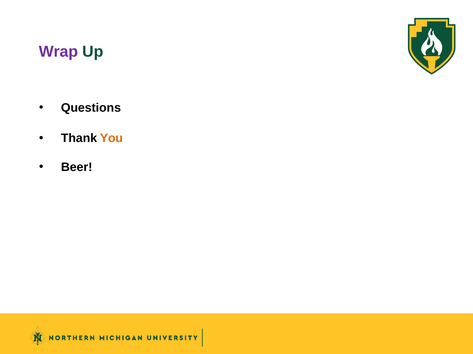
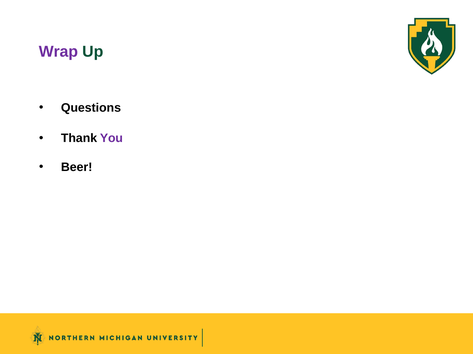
You colour: orange -> purple
